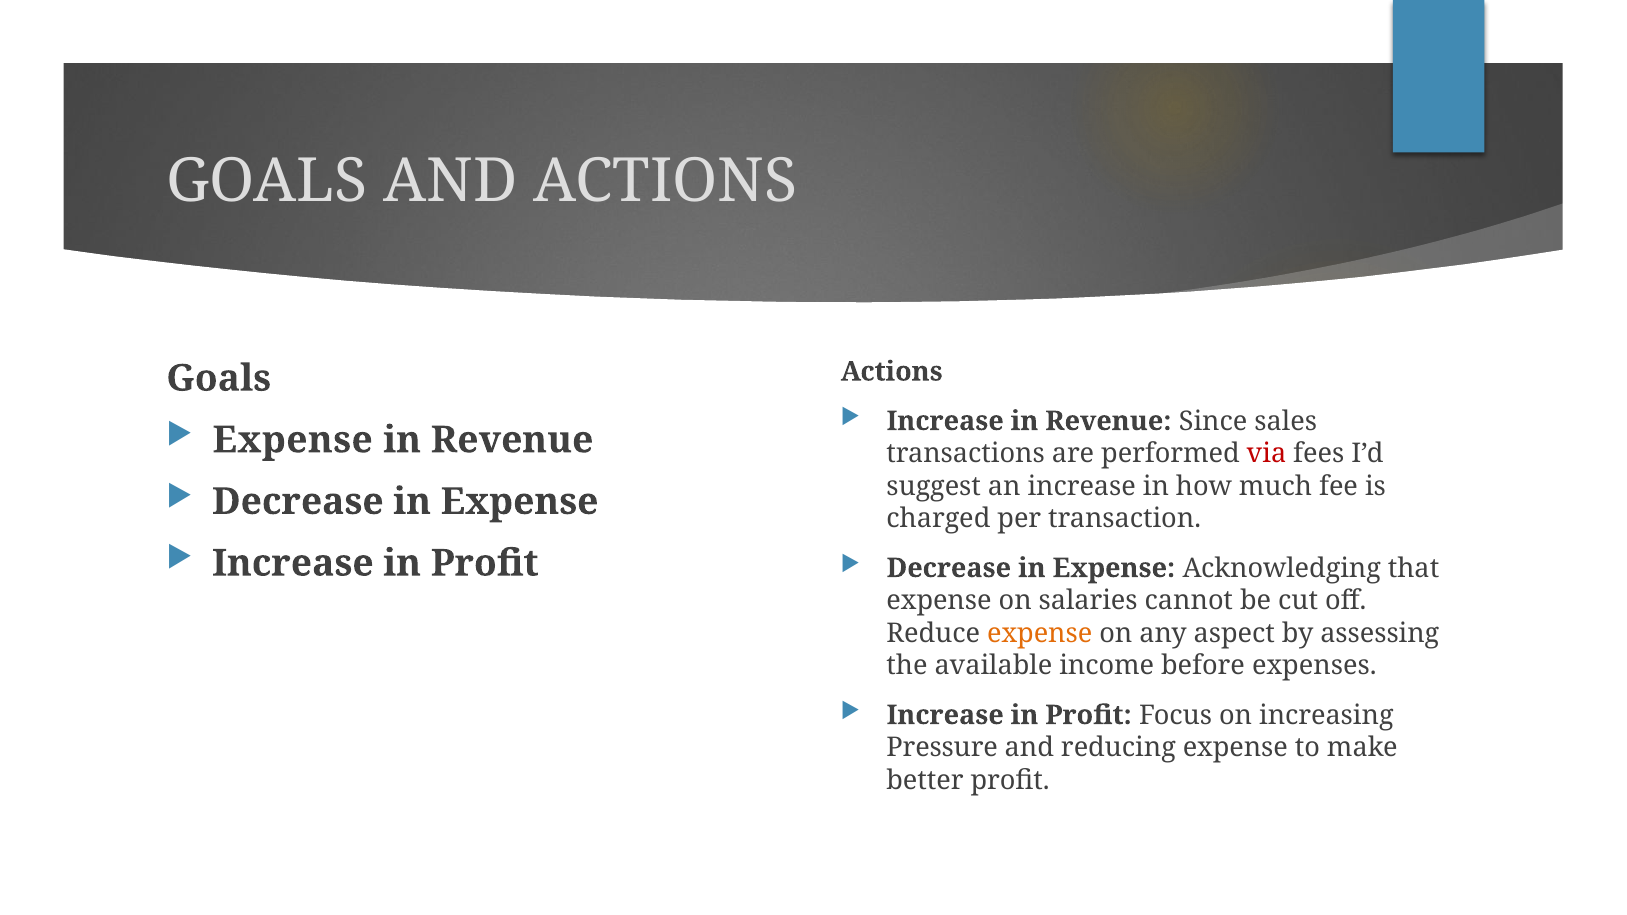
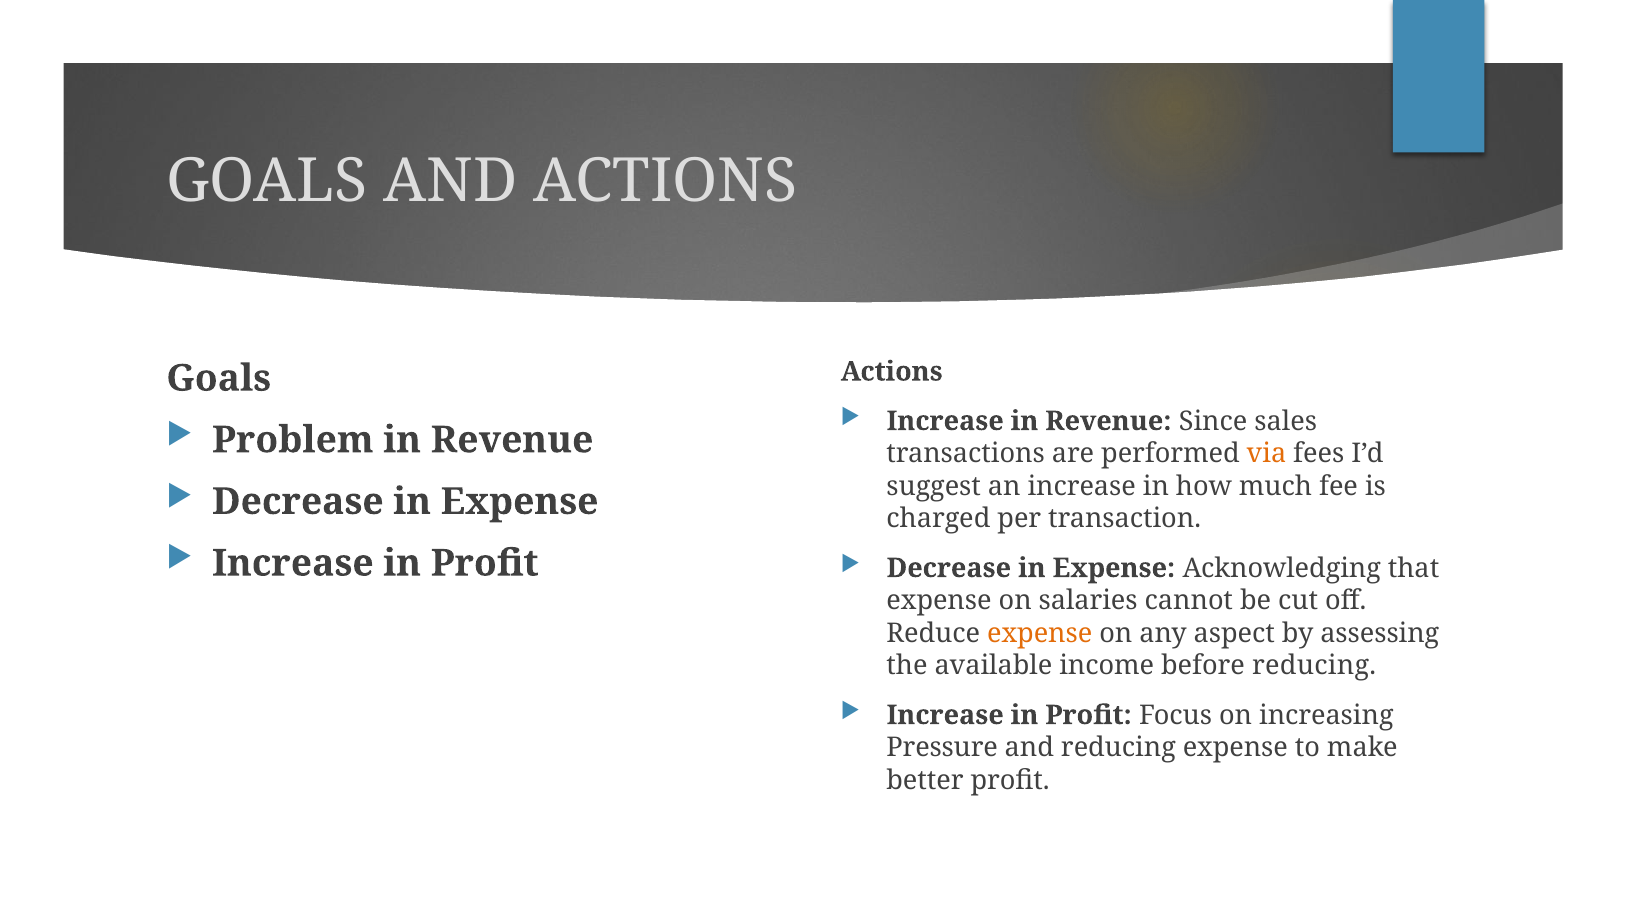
Expense at (293, 440): Expense -> Problem
via colour: red -> orange
before expenses: expenses -> reducing
